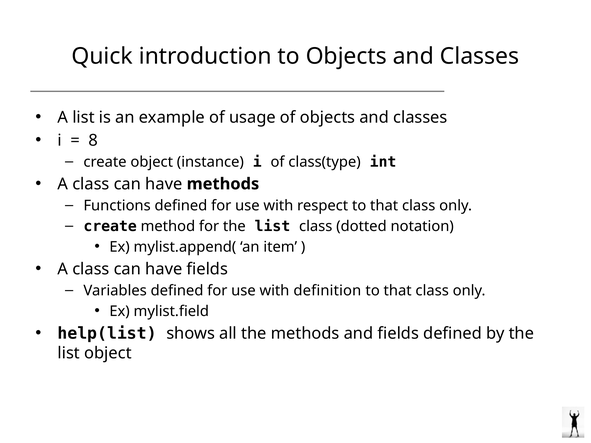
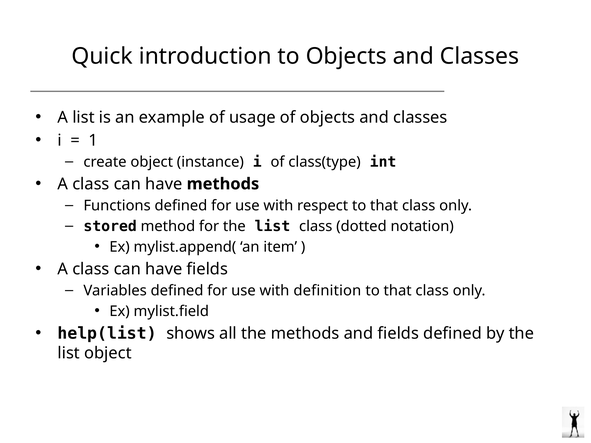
8: 8 -> 1
create at (110, 226): create -> stored
